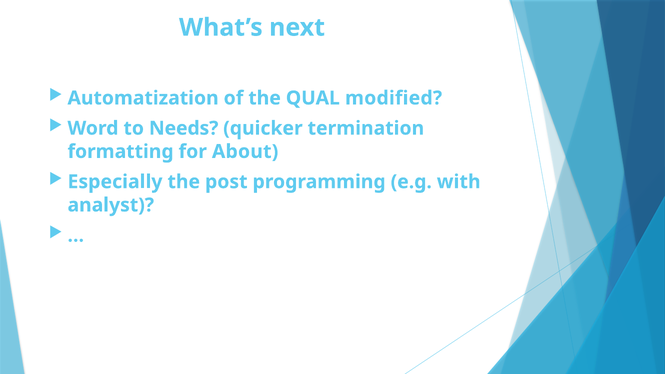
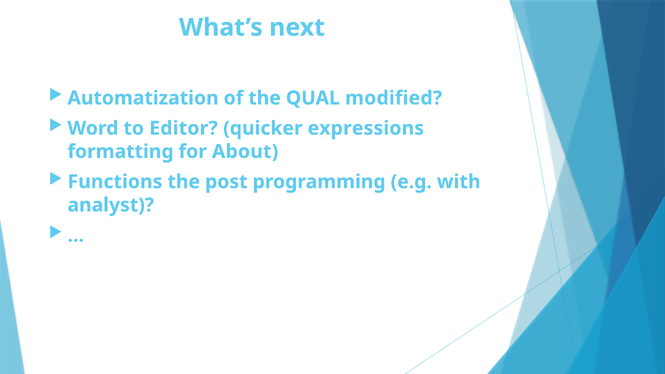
Needs: Needs -> Editor
termination: termination -> expressions
Especially: Especially -> Functions
